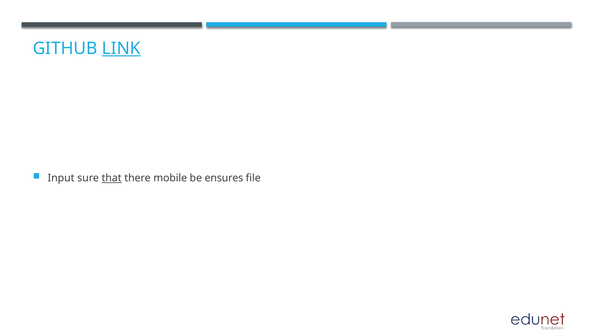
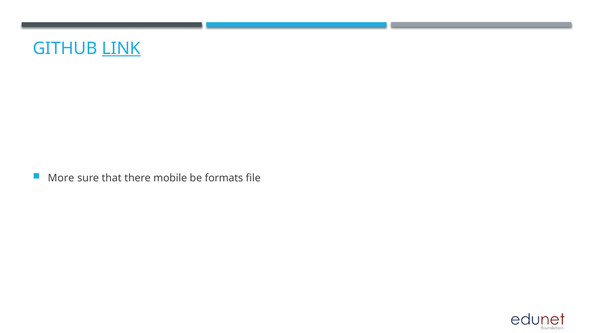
Input: Input -> More
that underline: present -> none
ensures: ensures -> formats
